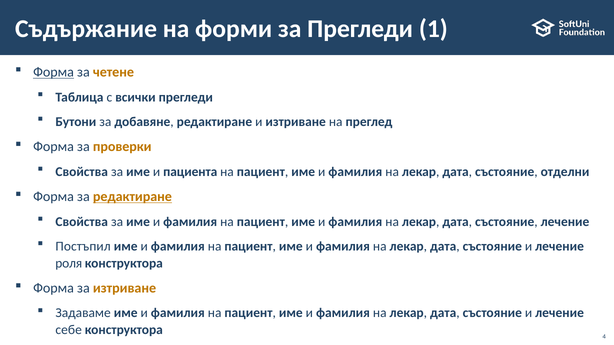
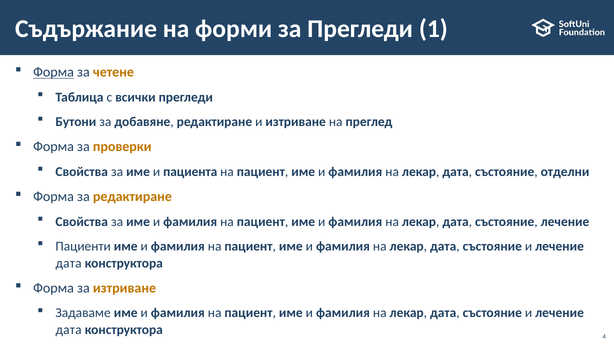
редактиране at (132, 197) underline: present -> none
Постъпил: Постъпил -> Пациенти
роля at (69, 263): роля -> дата
себе at (69, 330): себе -> дата
